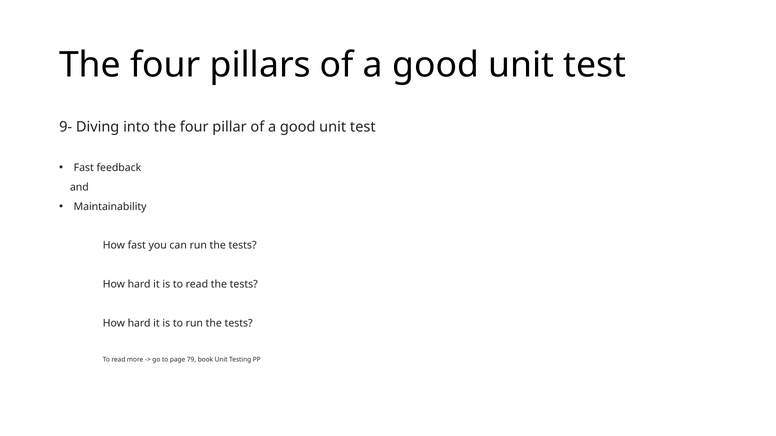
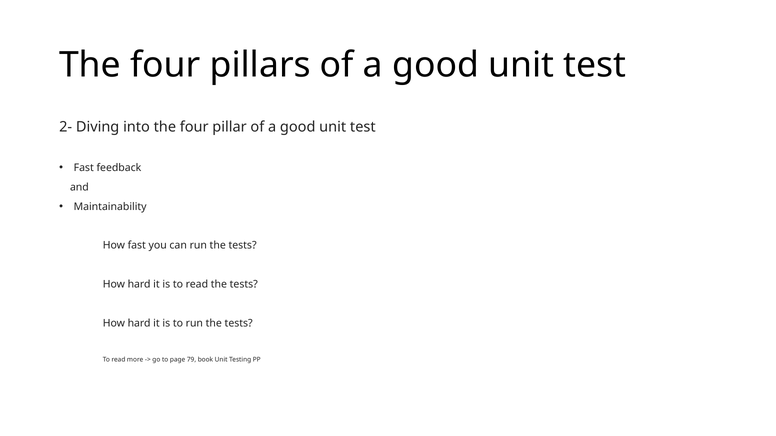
9-: 9- -> 2-
